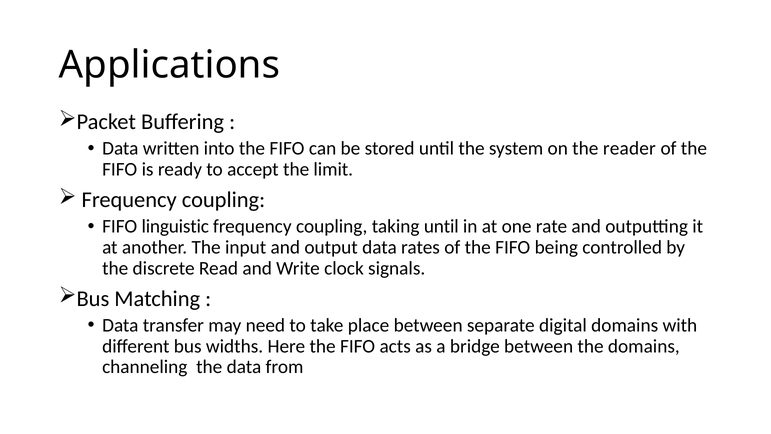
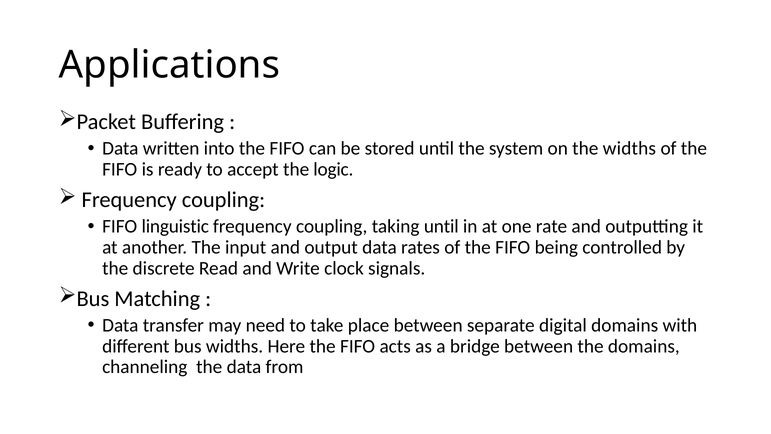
the reader: reader -> widths
limit: limit -> logic
